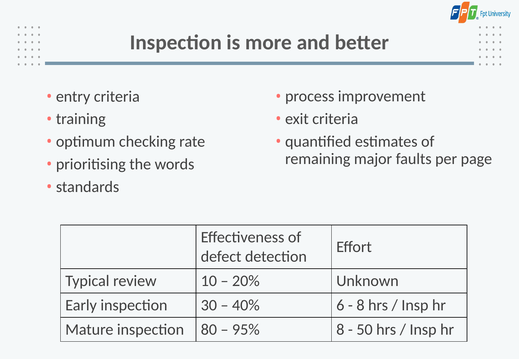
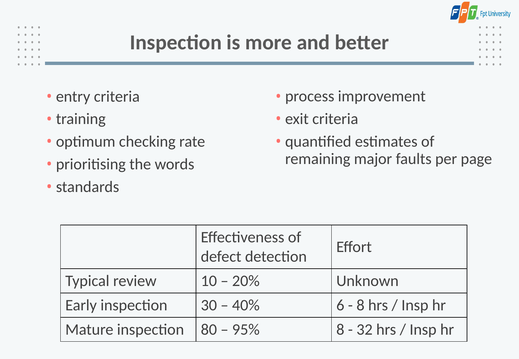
50: 50 -> 32
